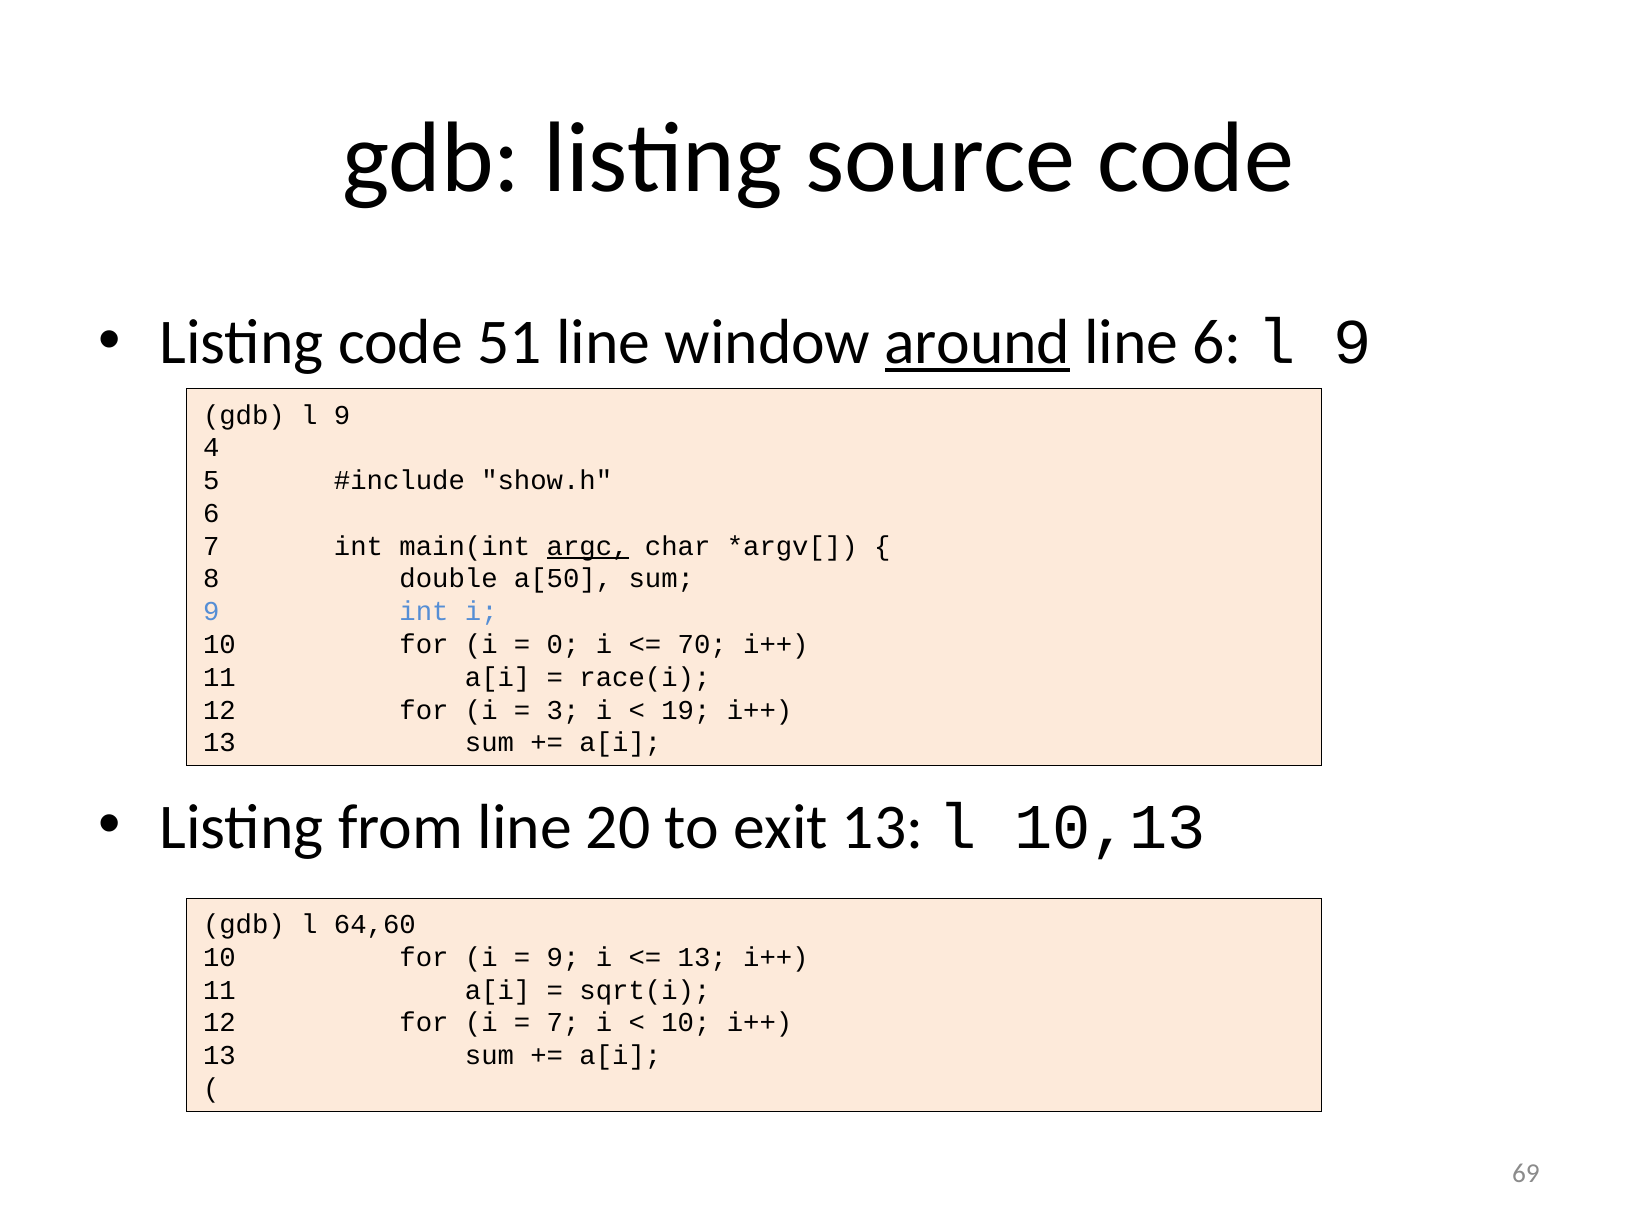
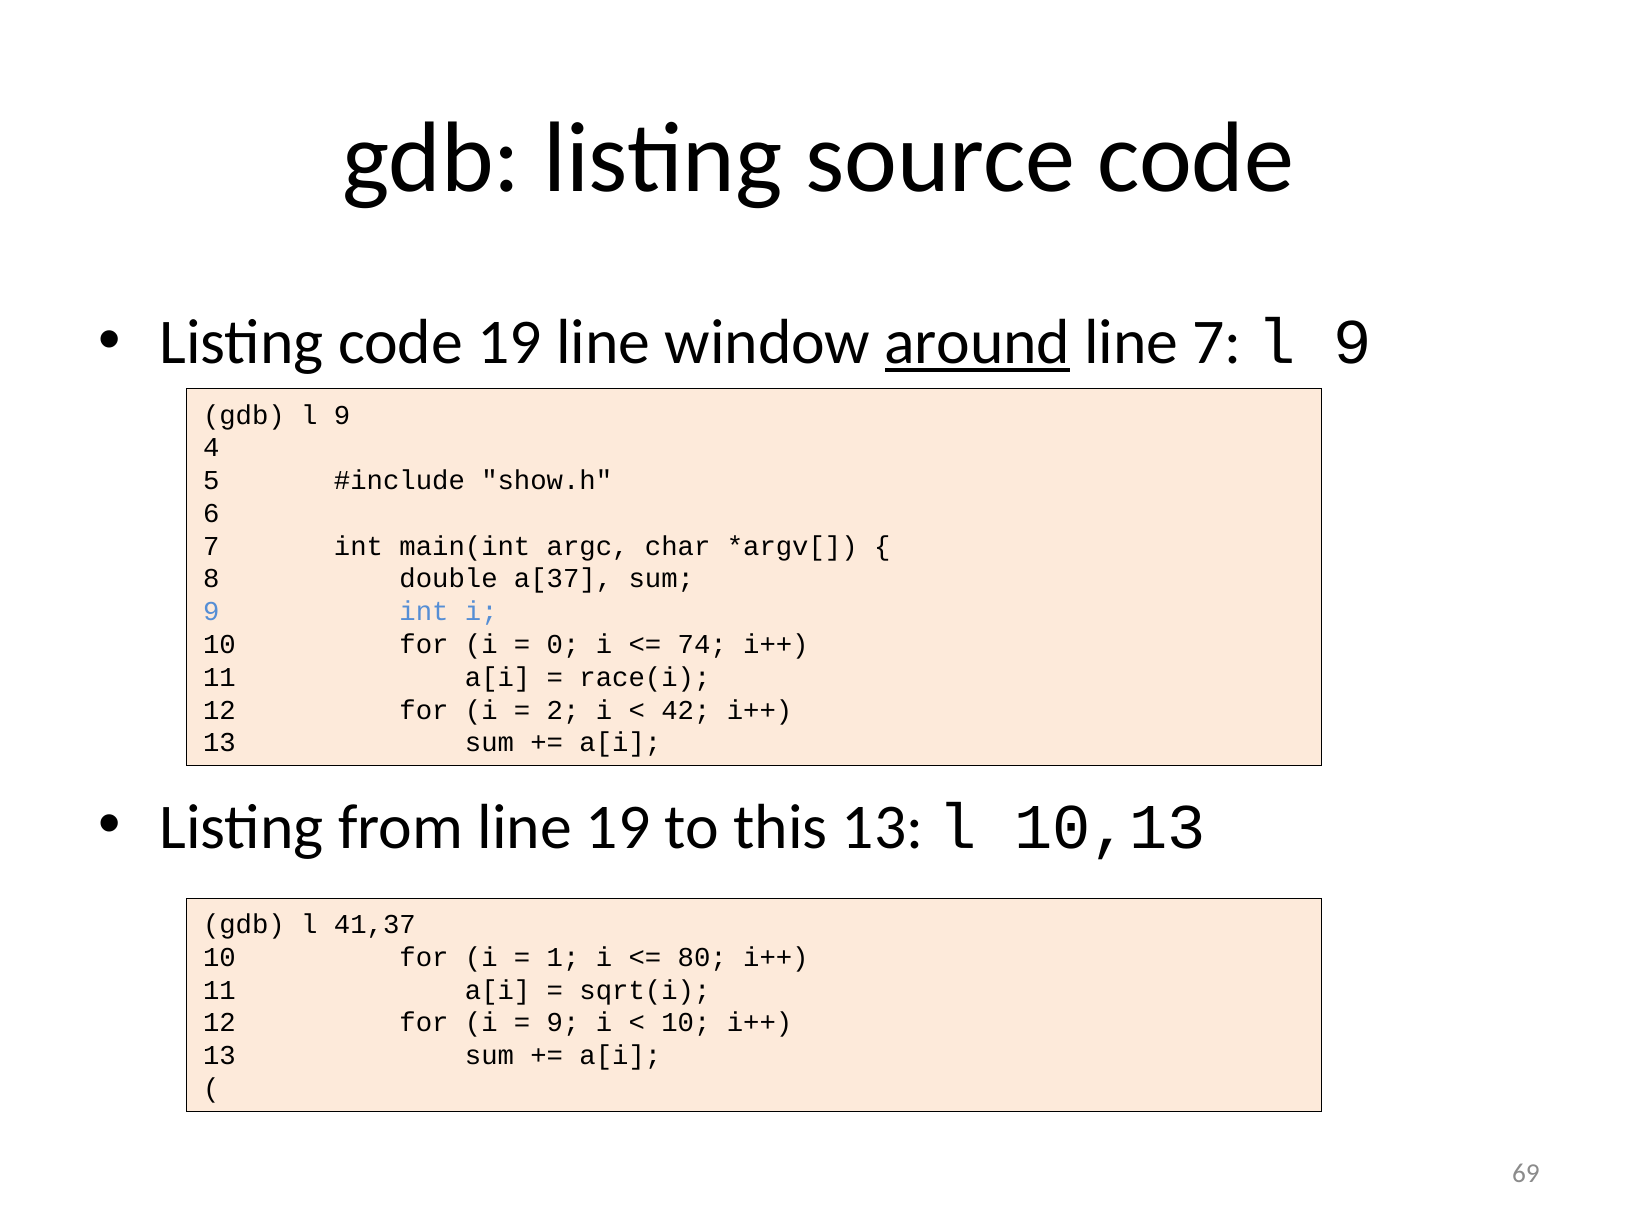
code 51: 51 -> 19
line 6: 6 -> 7
argc underline: present -> none
a[50: a[50 -> a[37
70: 70 -> 74
3: 3 -> 2
19: 19 -> 42
line 20: 20 -> 19
exit: exit -> this
64,60: 64,60 -> 41,37
9 at (563, 957): 9 -> 1
13 at (702, 957): 13 -> 80
7 at (563, 1023): 7 -> 9
